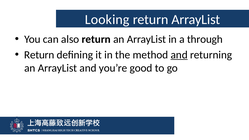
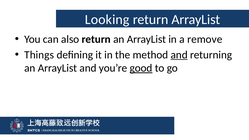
through: through -> remove
Return at (39, 55): Return -> Things
good underline: none -> present
